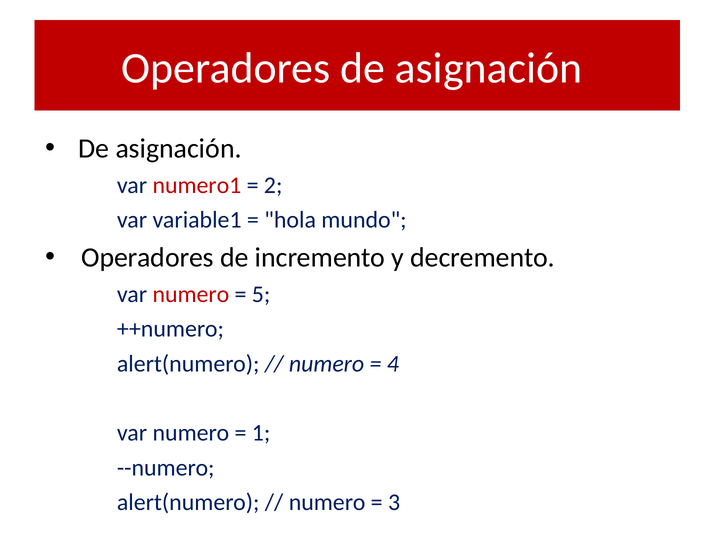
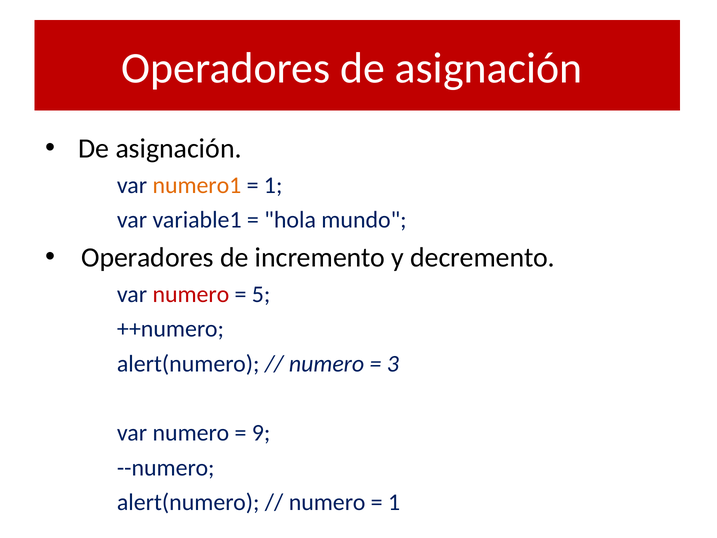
numero1 colour: red -> orange
2 at (273, 185): 2 -> 1
4: 4 -> 3
1: 1 -> 9
3 at (394, 502): 3 -> 1
